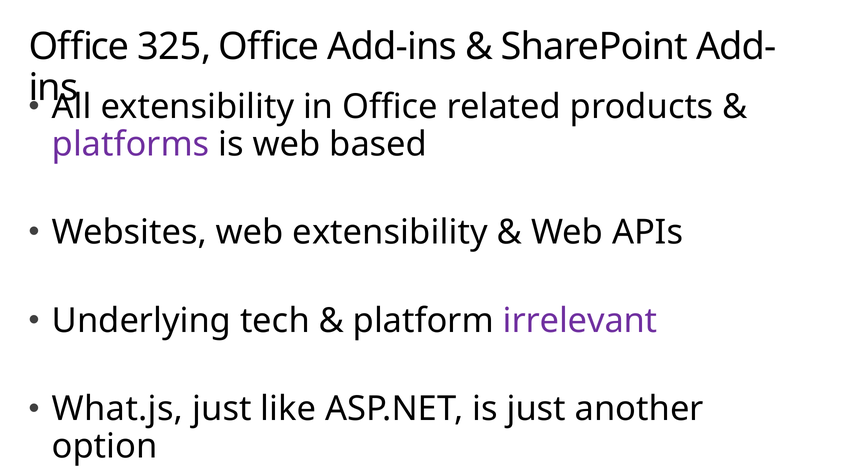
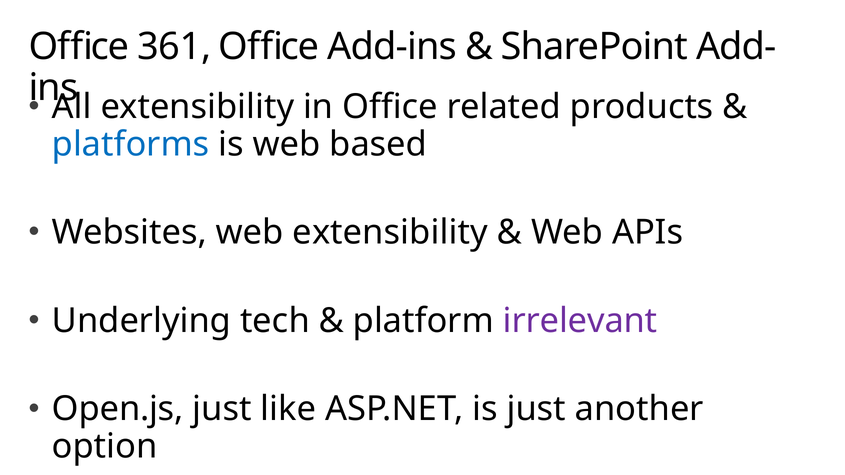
325: 325 -> 361
platforms colour: purple -> blue
What.js: What.js -> Open.js
